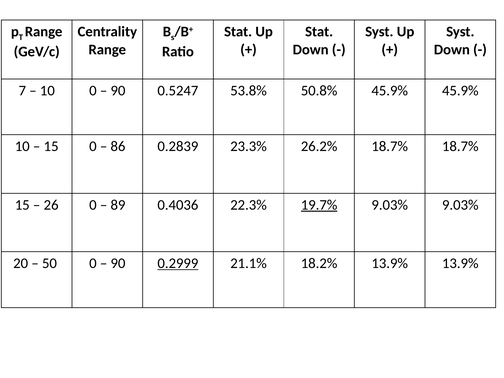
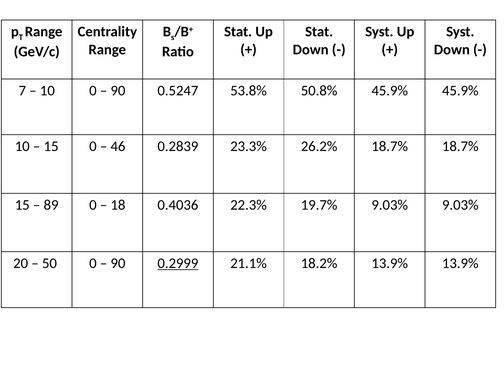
86: 86 -> 46
26: 26 -> 89
89: 89 -> 18
19.7% underline: present -> none
